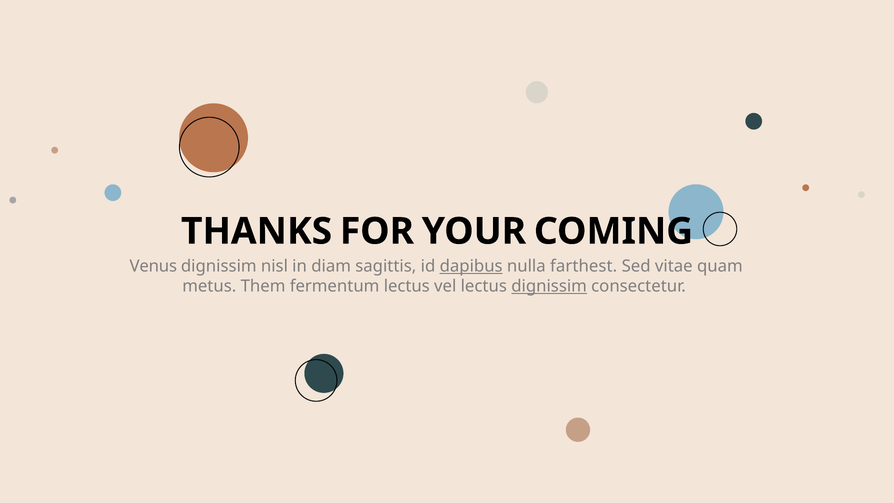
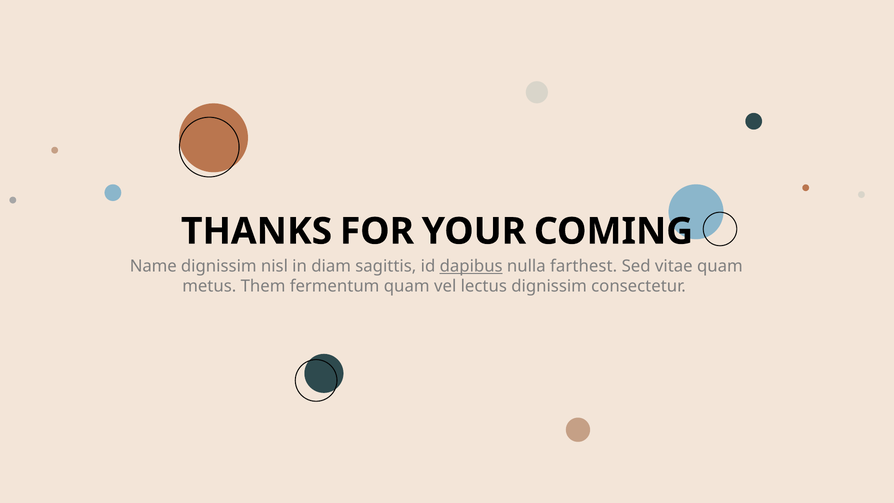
Venus: Venus -> Name
fermentum lectus: lectus -> quam
dignissim at (549, 286) underline: present -> none
